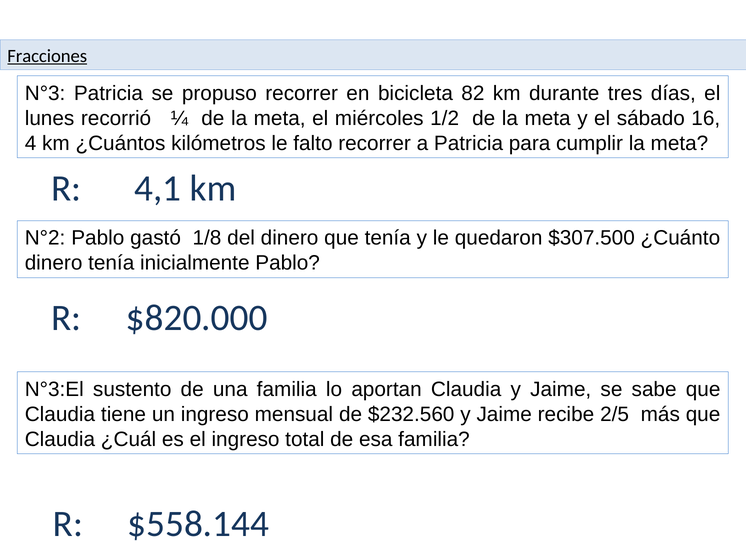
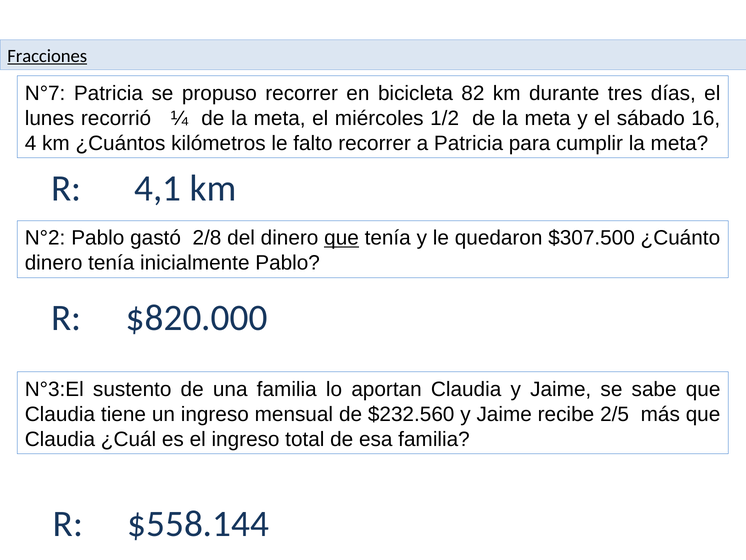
N°3: N°3 -> N°7
1/8: 1/8 -> 2/8
que at (342, 238) underline: none -> present
